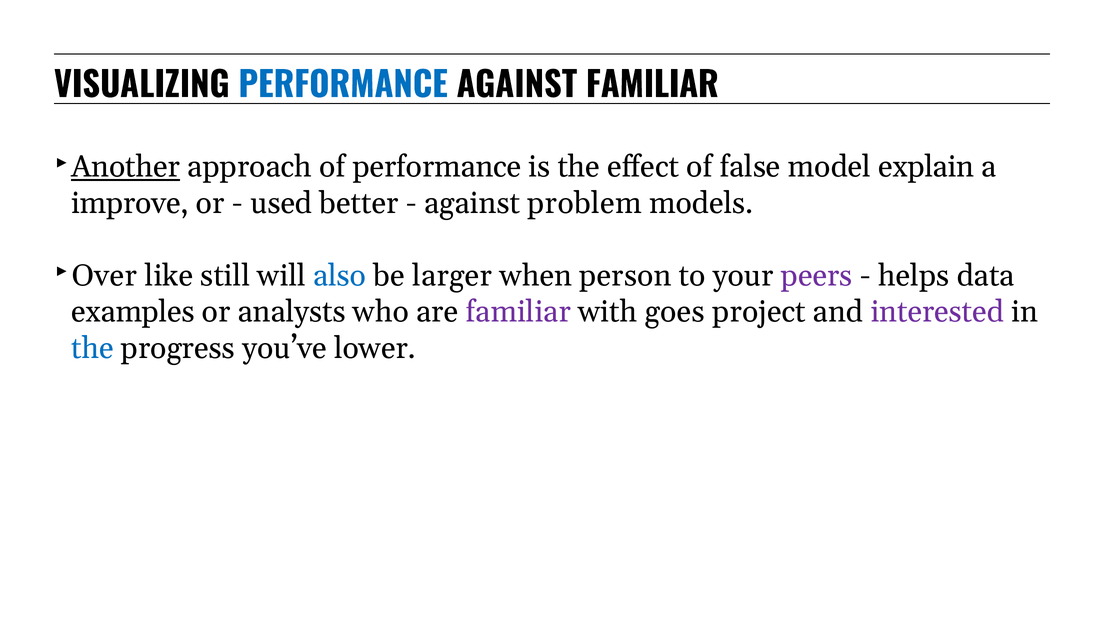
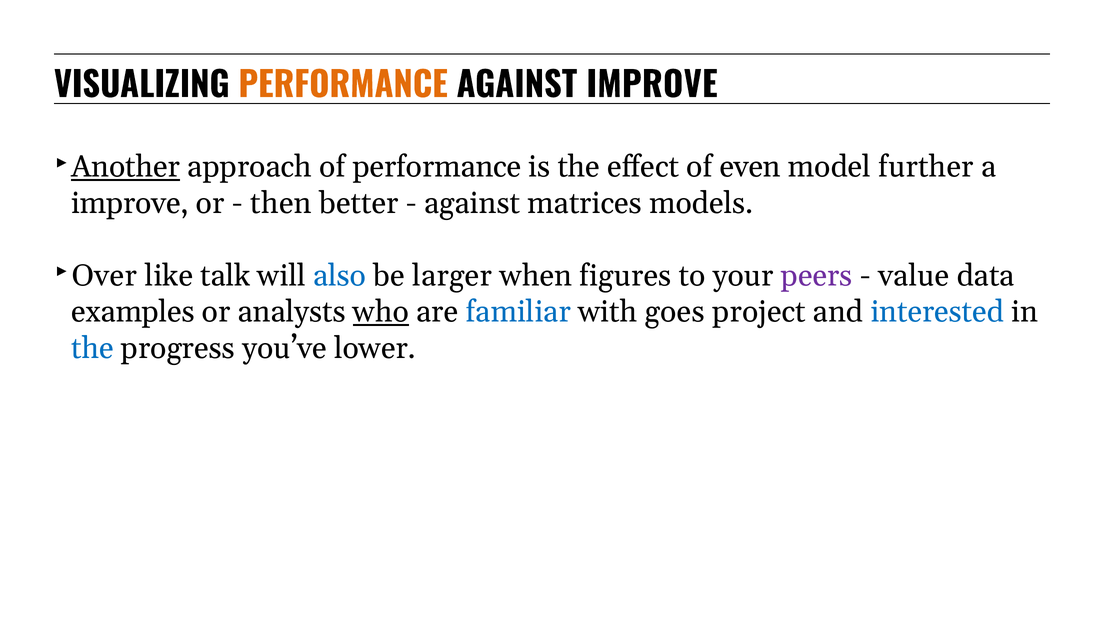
PERFORMANCE at (343, 86) colour: blue -> orange
AGAINST FAMILIAR: FAMILIAR -> IMPROVE
false: false -> even
explain: explain -> further
used: used -> then
problem: problem -> matrices
still: still -> talk
person: person -> figures
helps: helps -> value
who underline: none -> present
familiar at (518, 312) colour: purple -> blue
interested colour: purple -> blue
